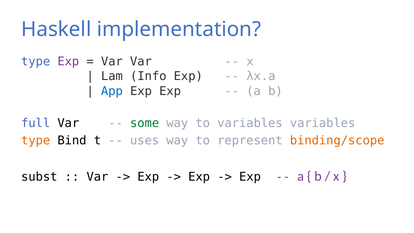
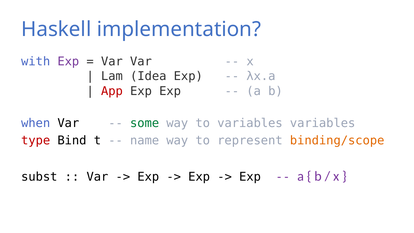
type at (36, 61): type -> with
Info: Info -> Idea
App colour: blue -> red
full: full -> when
type at (36, 140) colour: orange -> red
uses: uses -> name
